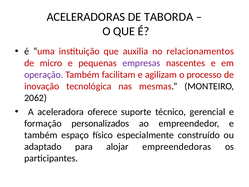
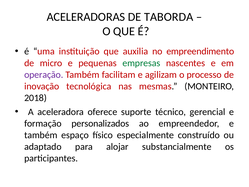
relacionamentos: relacionamentos -> empreendimento
empresas colour: purple -> green
2062: 2062 -> 2018
empreendedoras: empreendedoras -> substancialmente
